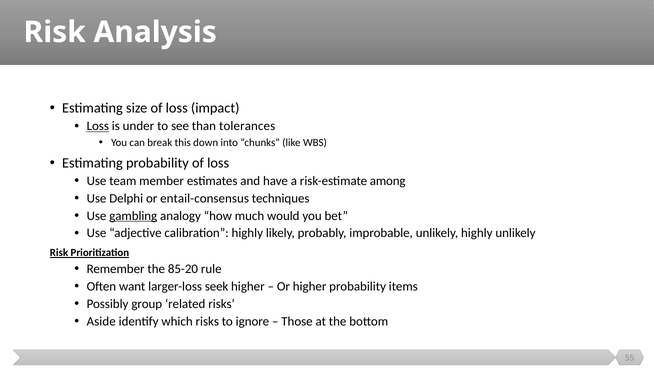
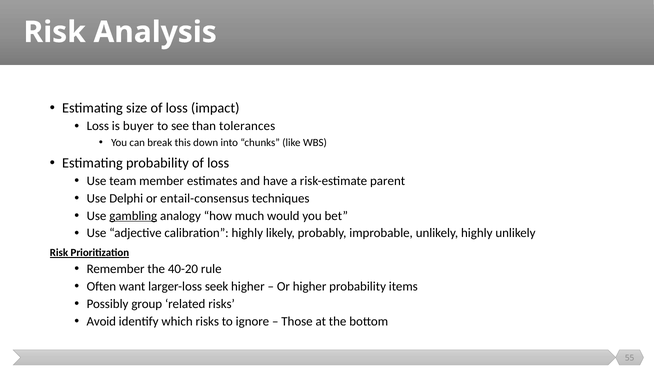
Loss at (98, 126) underline: present -> none
under: under -> buyer
among: among -> parent
85-20: 85-20 -> 40-20
Aside: Aside -> Avoid
